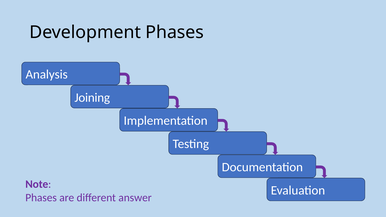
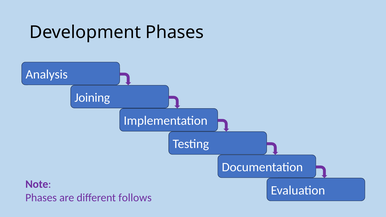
answer: answer -> follows
